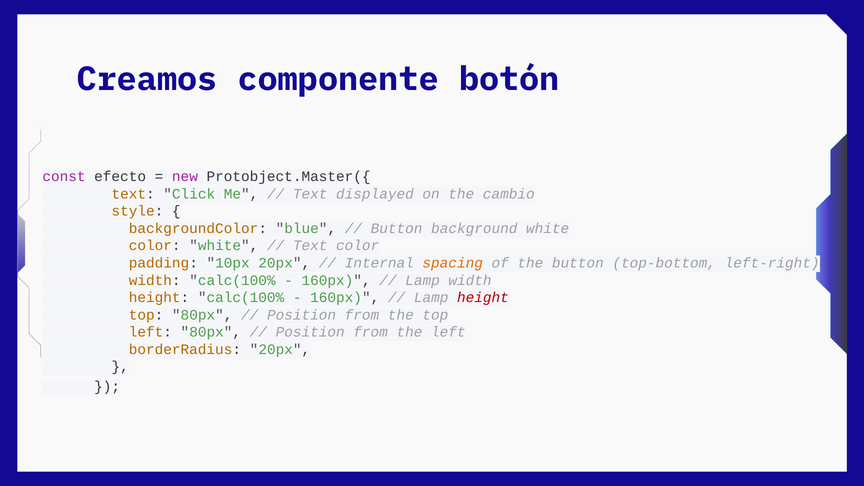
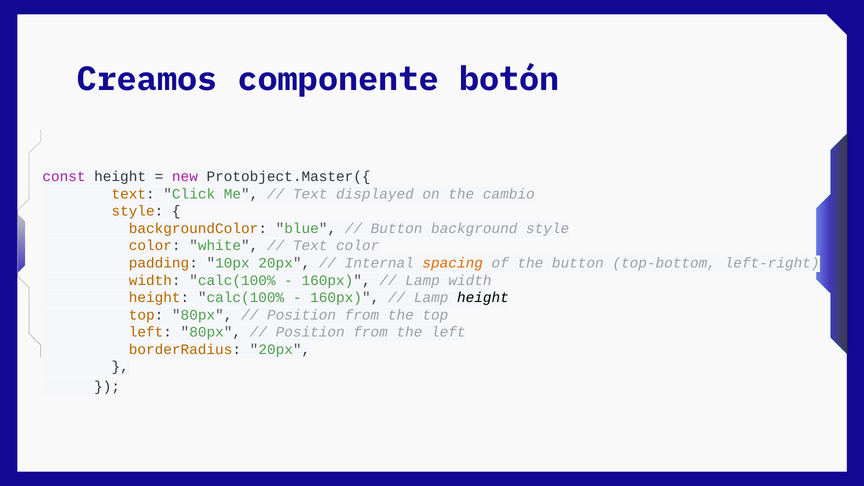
const efecto: efecto -> height
background white: white -> style
height at (483, 298) colour: red -> black
